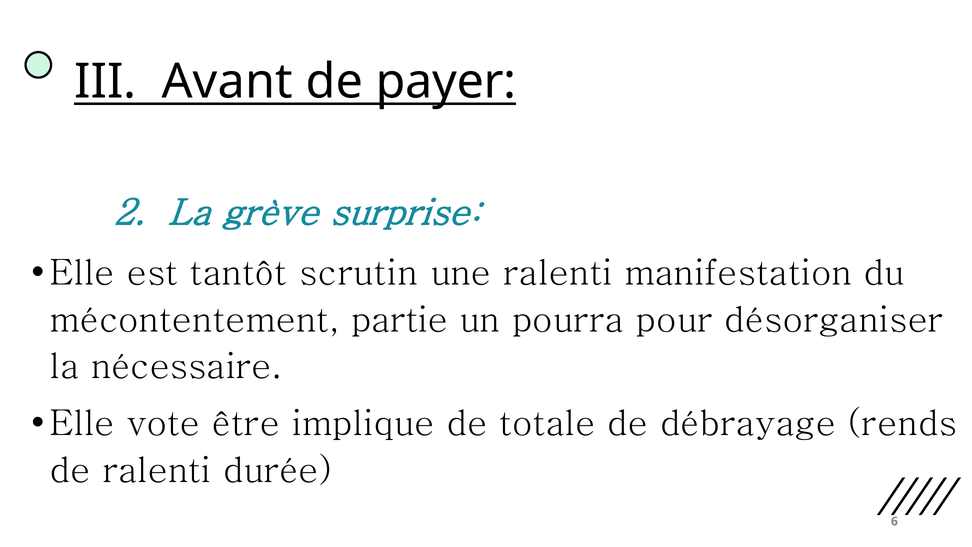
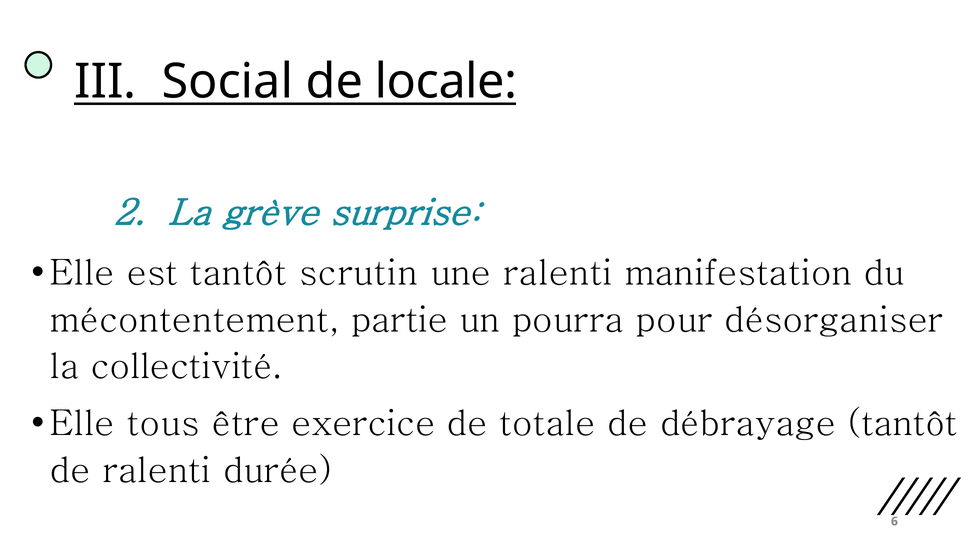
Avant: Avant -> Social
payer: payer -> locale
nécessaire: nécessaire -> collectivité
vote: vote -> tous
implique: implique -> exercice
débrayage rends: rends -> tantôt
